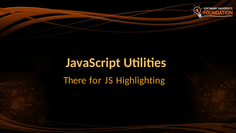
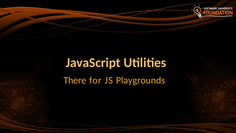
Highlighting: Highlighting -> Playgrounds
